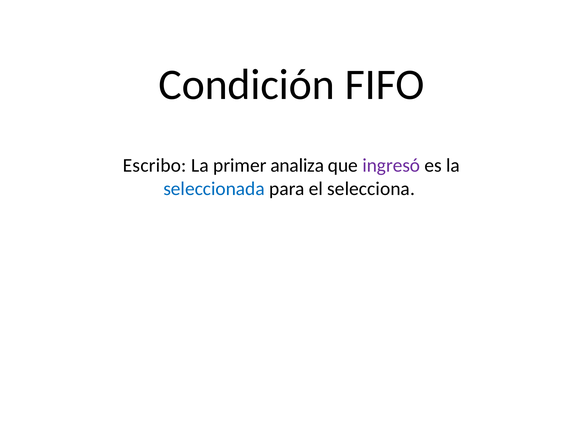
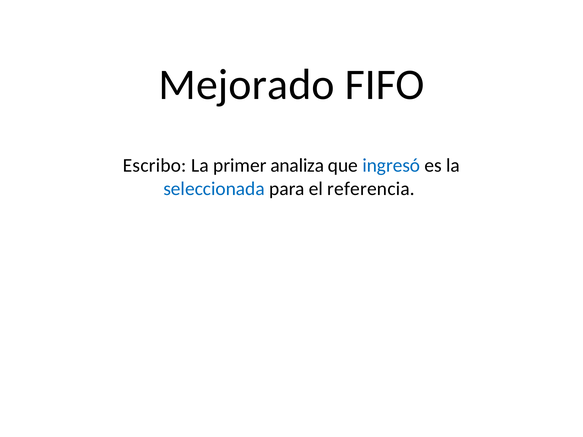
Condición: Condición -> Mejorado
ingresó colour: purple -> blue
selecciona: selecciona -> referencia
